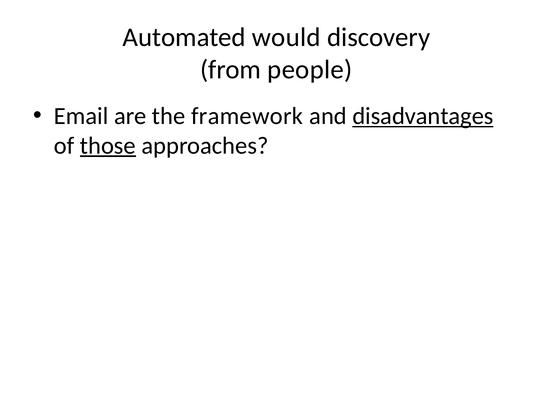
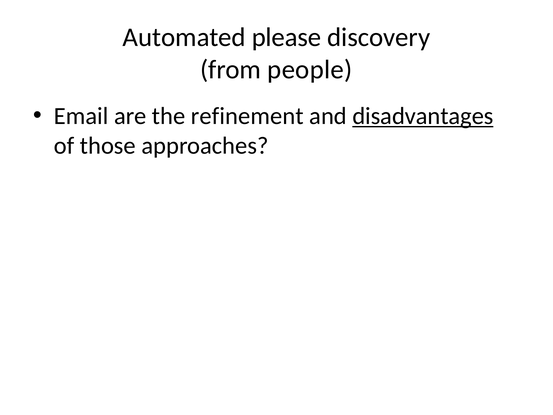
would: would -> please
framework: framework -> refinement
those underline: present -> none
